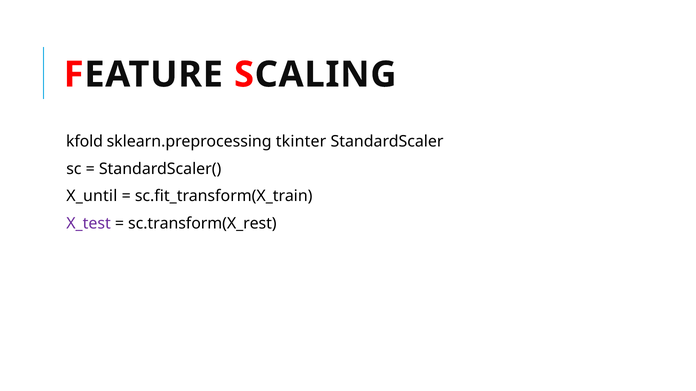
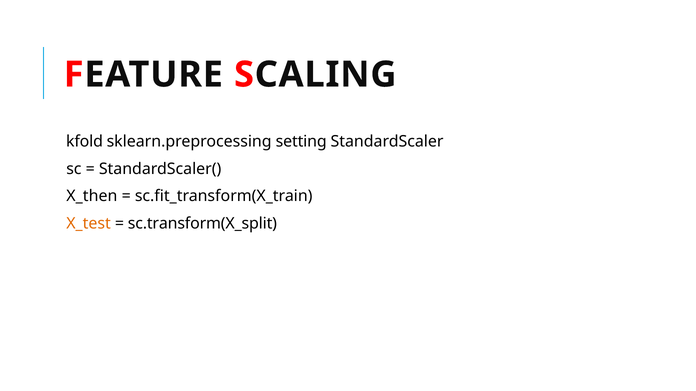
tkinter: tkinter -> setting
X_until: X_until -> X_then
X_test colour: purple -> orange
sc.transform(X_rest: sc.transform(X_rest -> sc.transform(X_split
